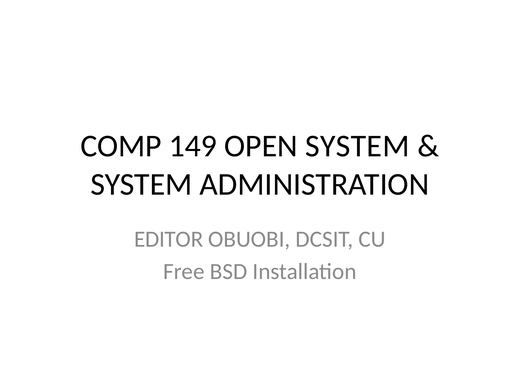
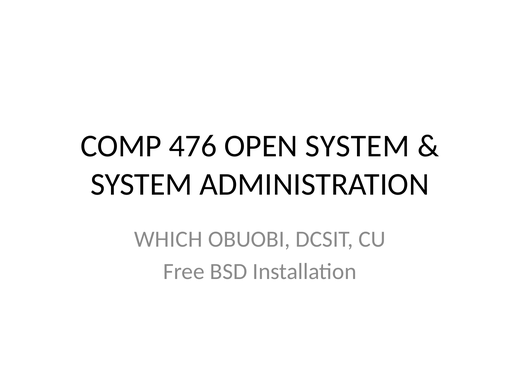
149: 149 -> 476
EDITOR: EDITOR -> WHICH
